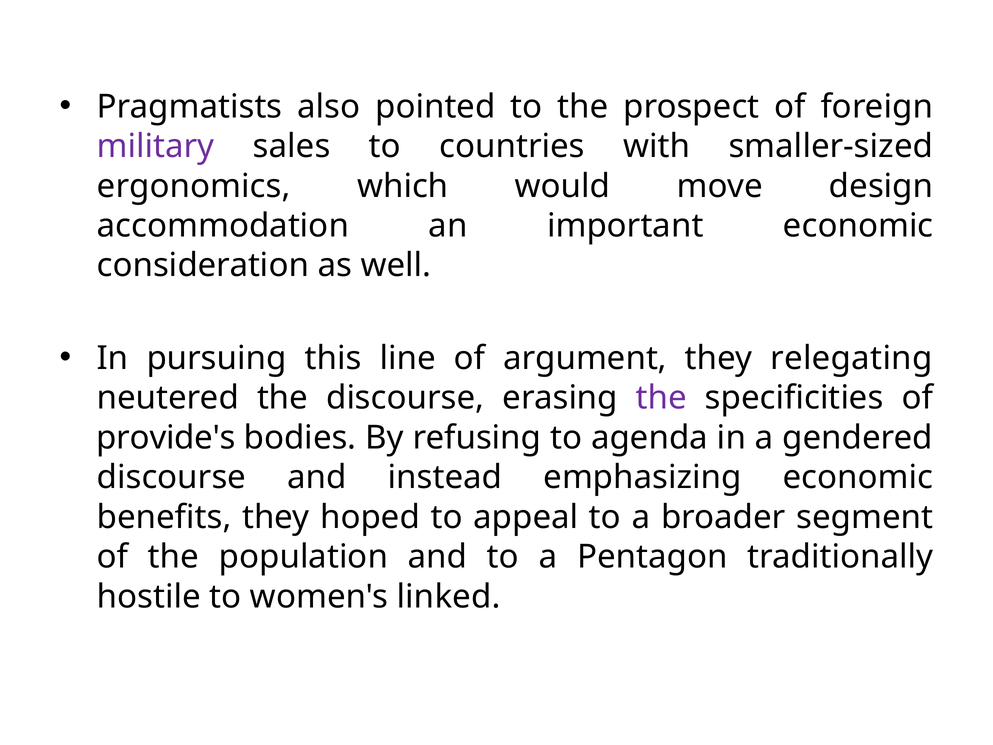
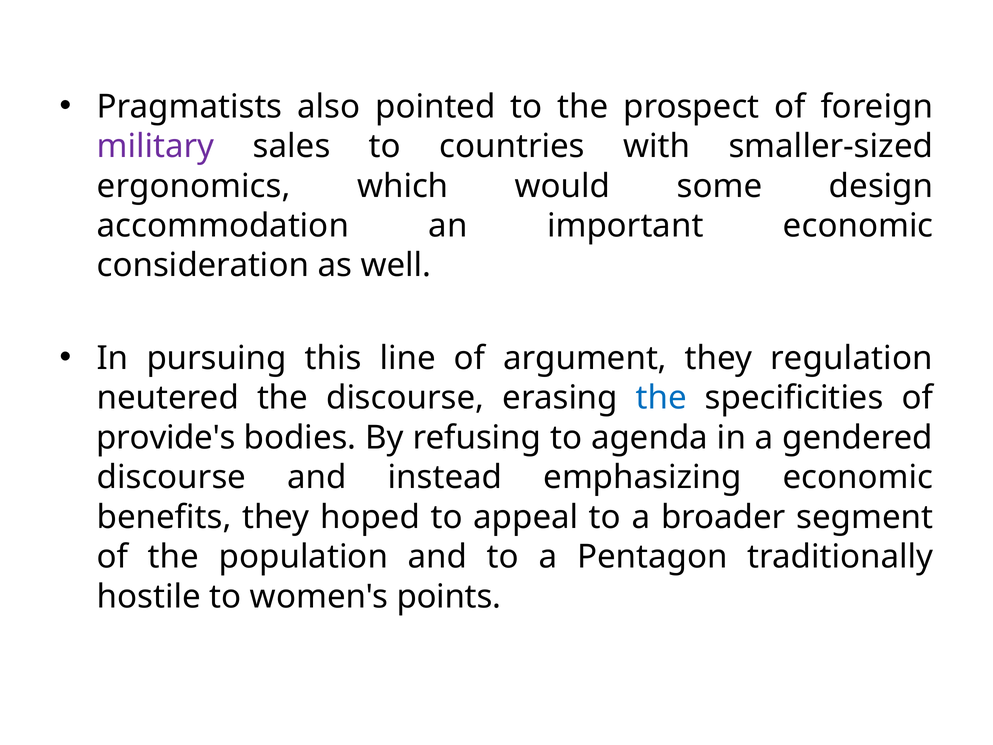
move: move -> some
relegating: relegating -> regulation
the at (661, 398) colour: purple -> blue
linked: linked -> points
